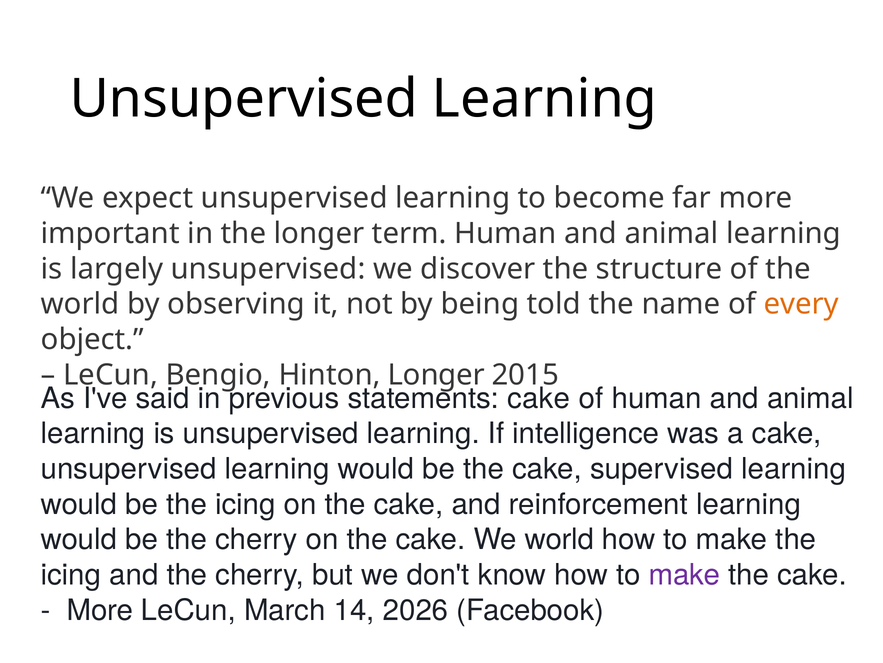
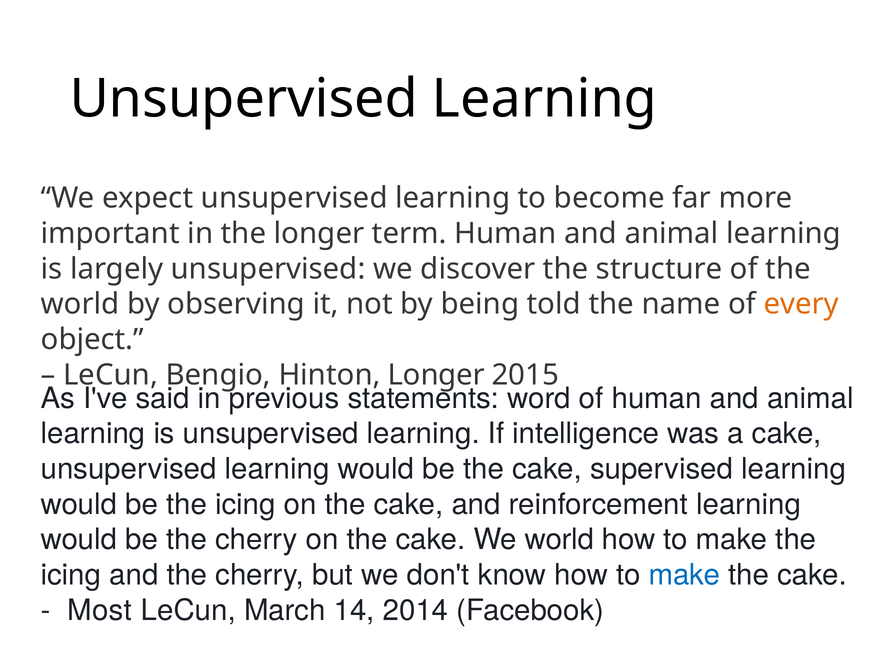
statements cake: cake -> word
make at (684, 574) colour: purple -> blue
More at (100, 610): More -> Most
2026: 2026 -> 2014
